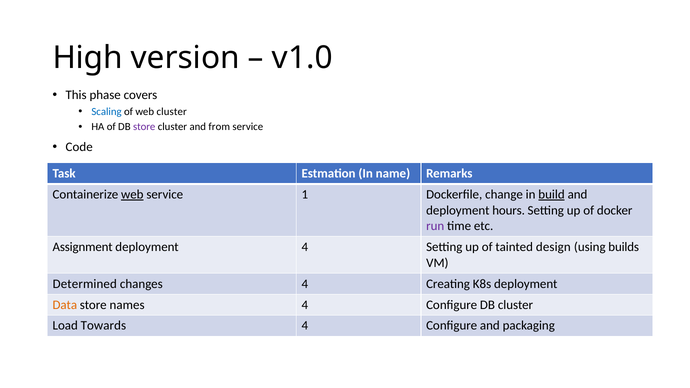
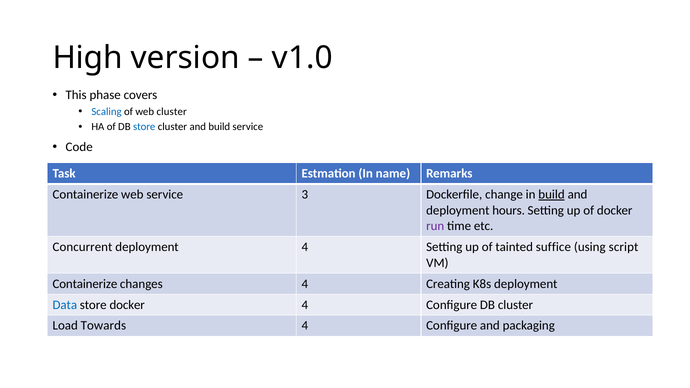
store at (144, 127) colour: purple -> blue
and from: from -> build
web at (132, 195) underline: present -> none
1: 1 -> 3
Assignment: Assignment -> Concurrent
design: design -> suffice
builds: builds -> script
Determined at (85, 284): Determined -> Containerize
Data colour: orange -> blue
store names: names -> docker
